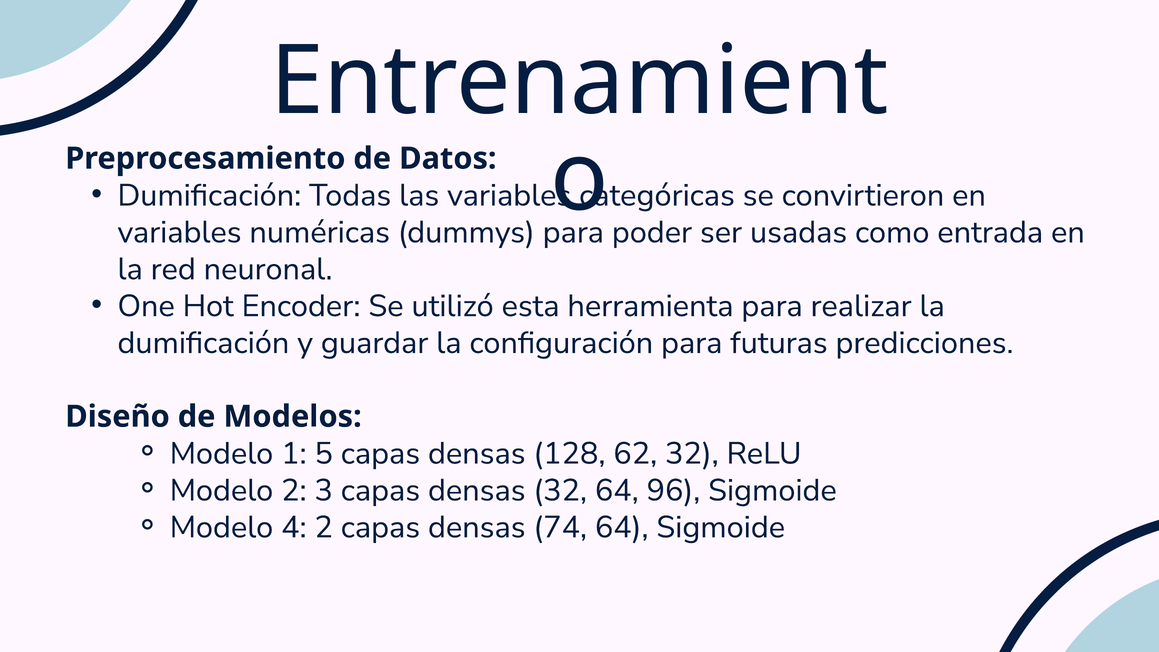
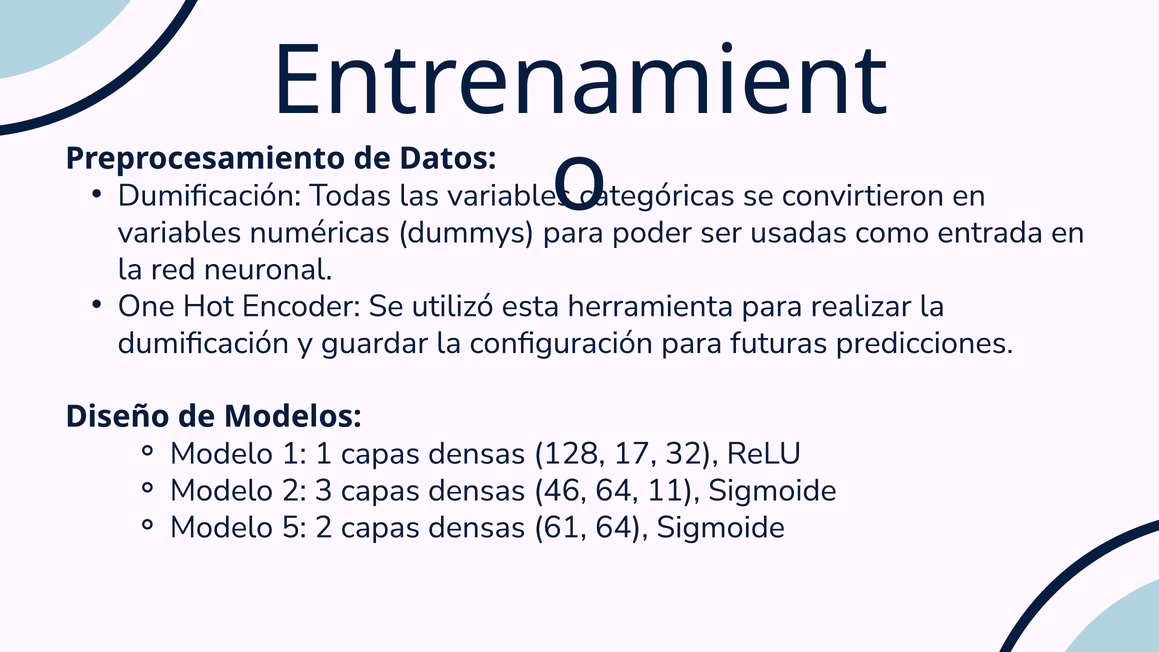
1 5: 5 -> 1
62: 62 -> 17
densas 32: 32 -> 46
96: 96 -> 11
4: 4 -> 5
74: 74 -> 61
